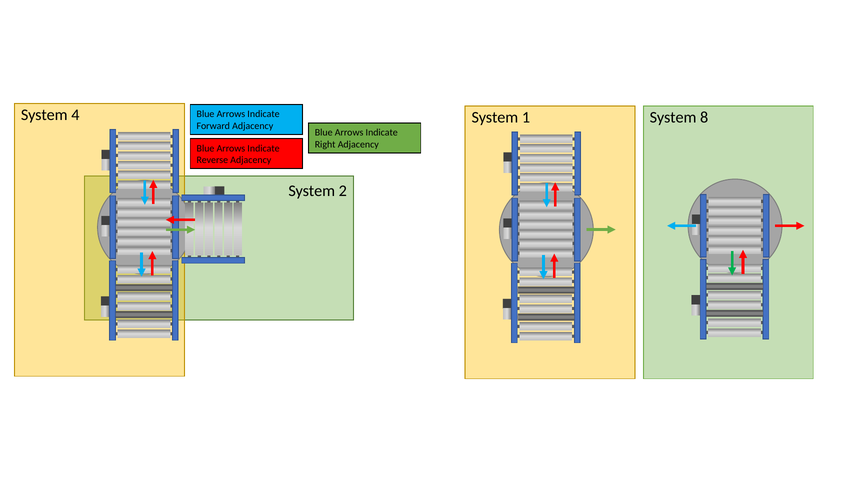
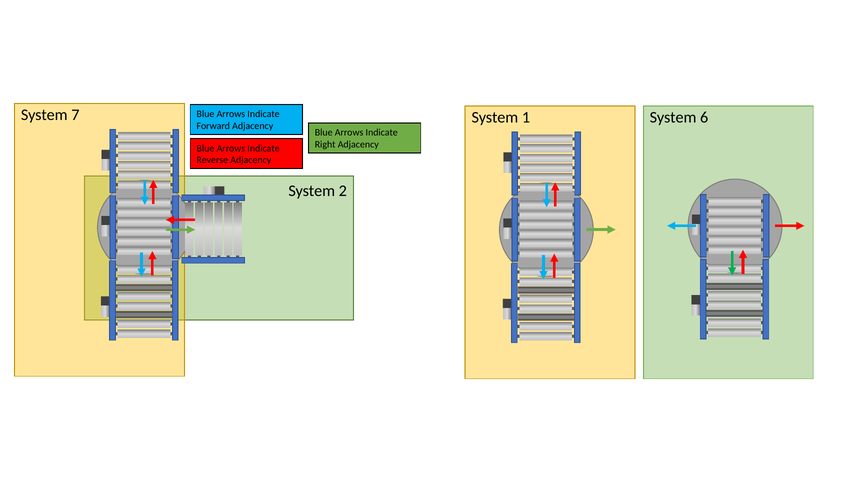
4: 4 -> 7
8: 8 -> 6
